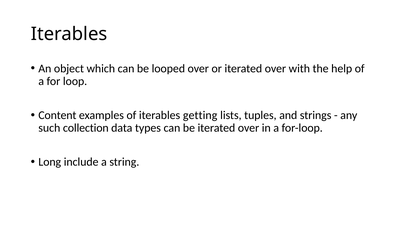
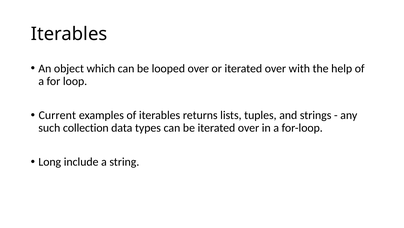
Content: Content -> Current
getting: getting -> returns
